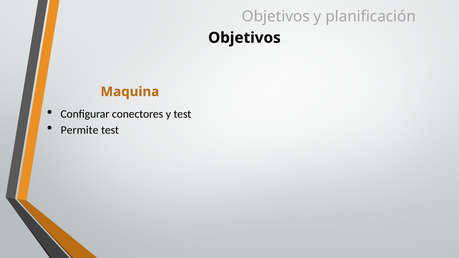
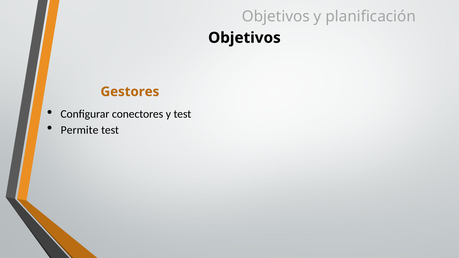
Maquina: Maquina -> Gestores
